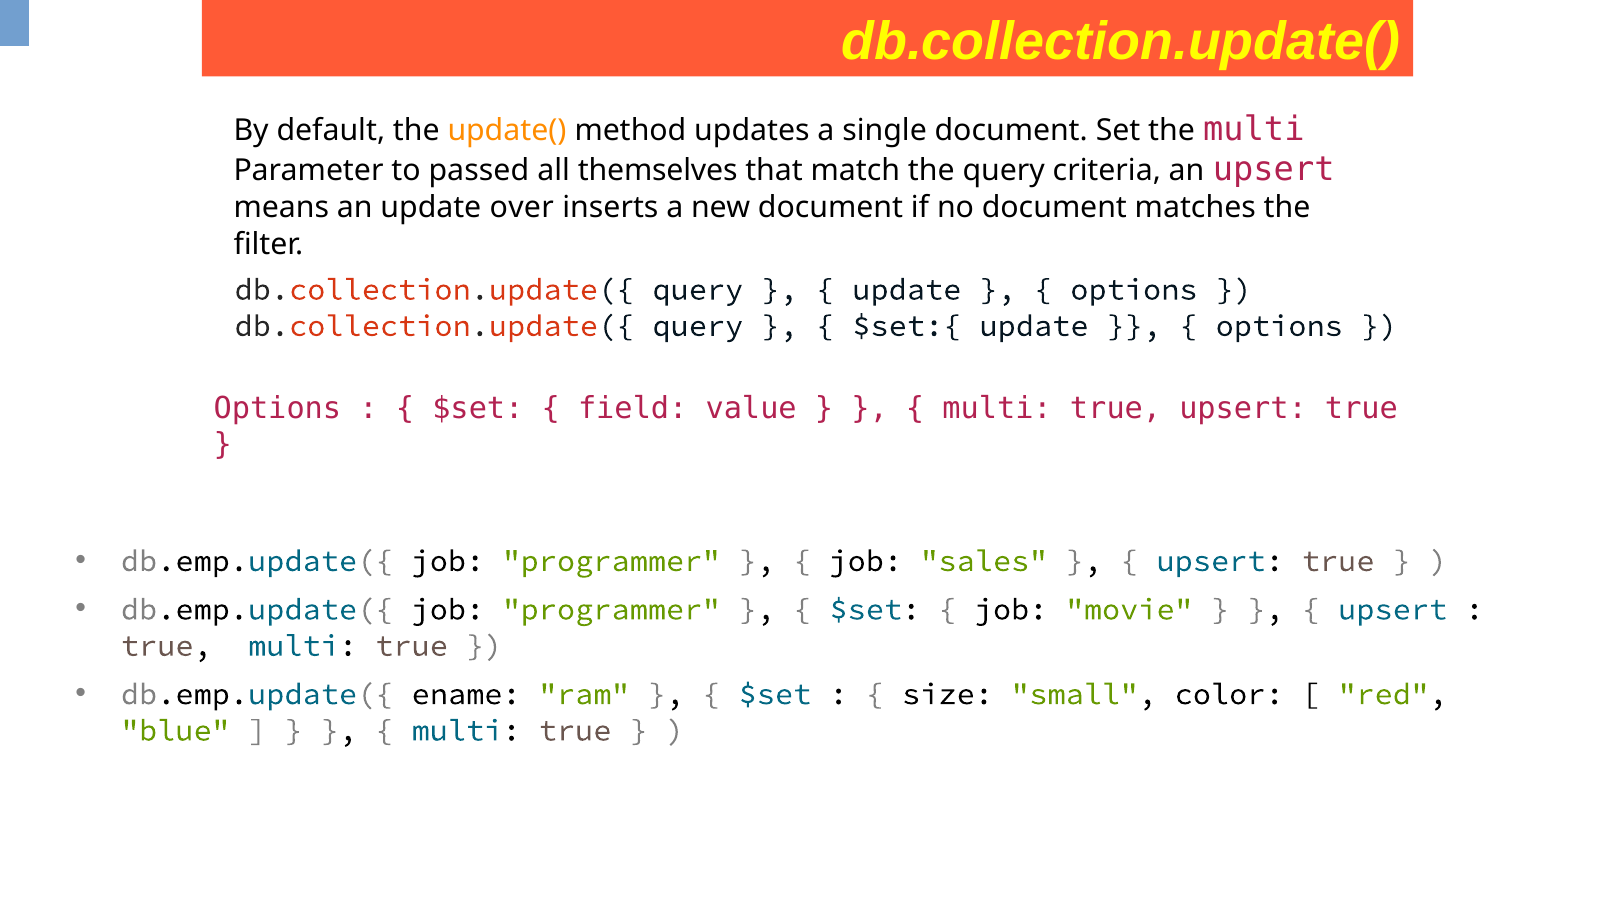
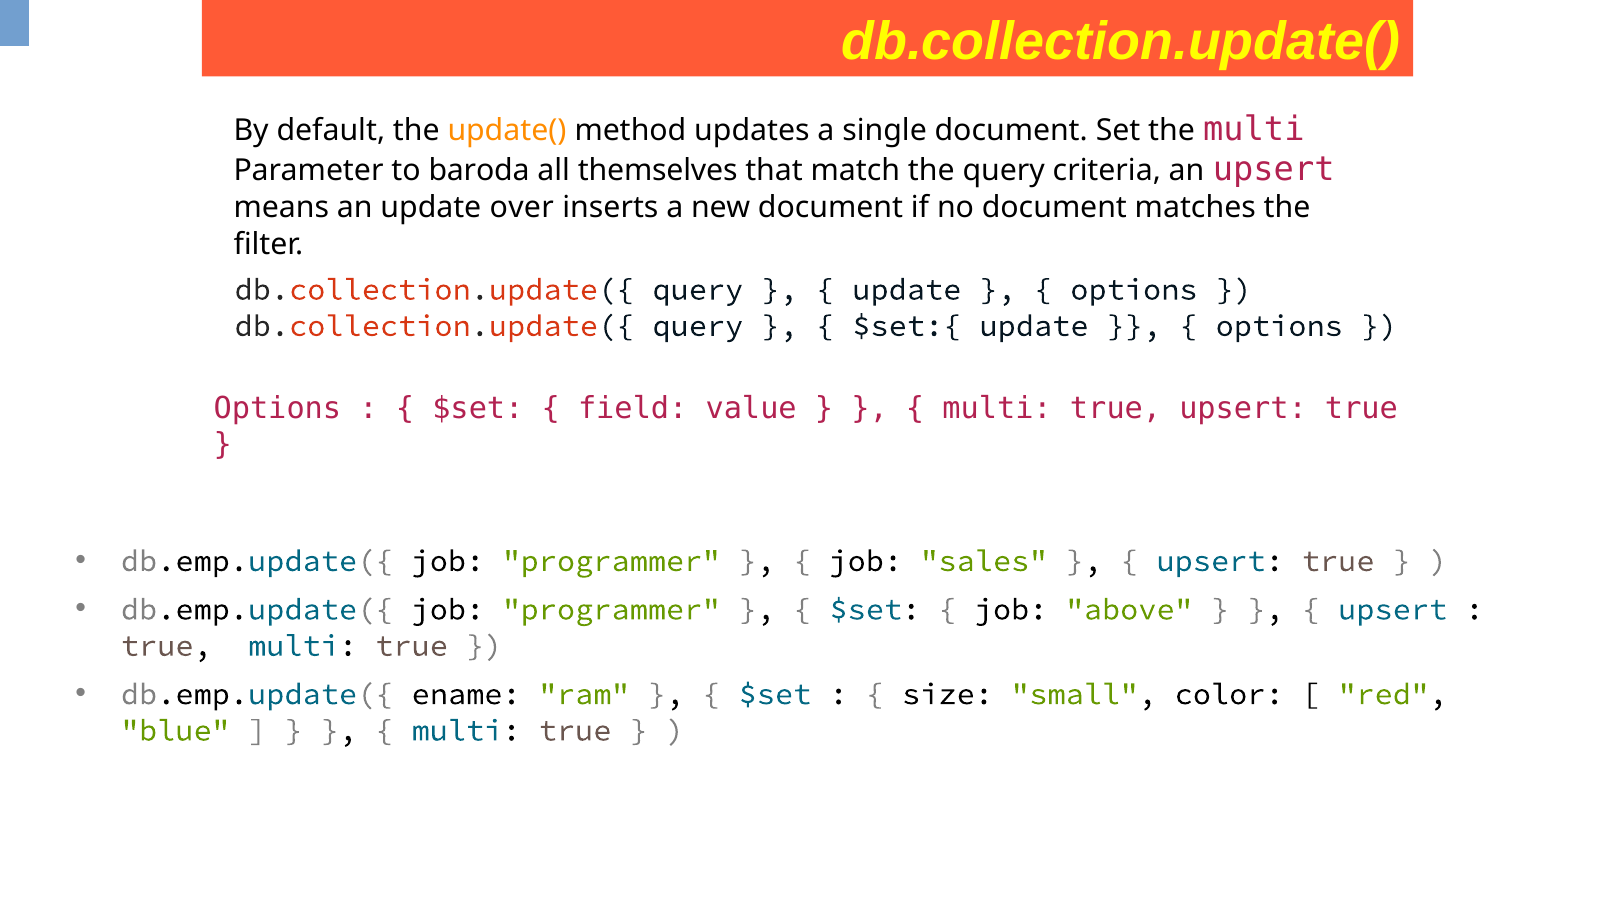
passed: passed -> baroda
movie: movie -> above
